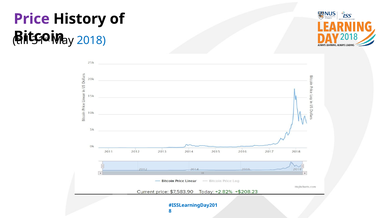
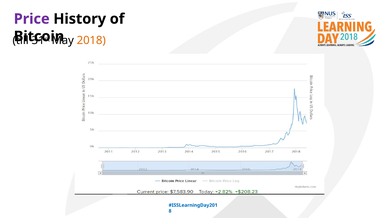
2018 colour: blue -> orange
